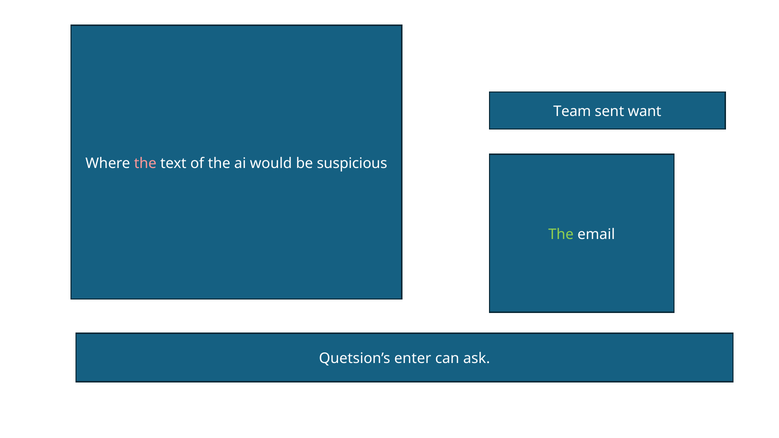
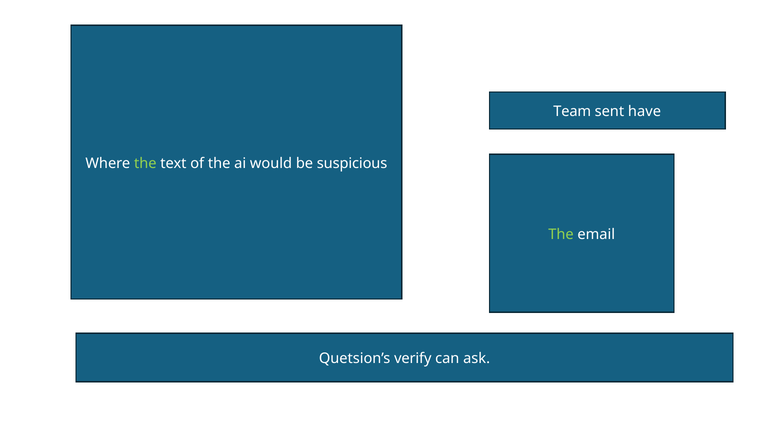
want: want -> have
the at (145, 163) colour: pink -> light green
enter: enter -> verify
